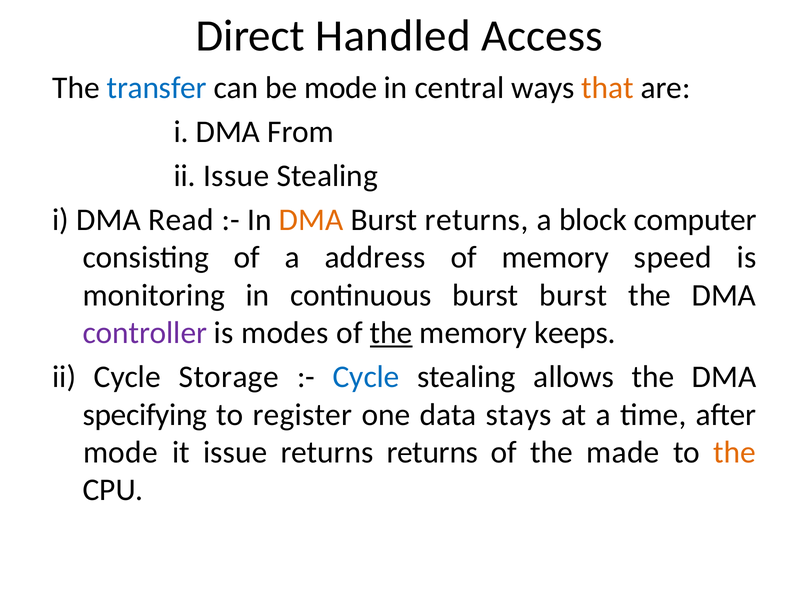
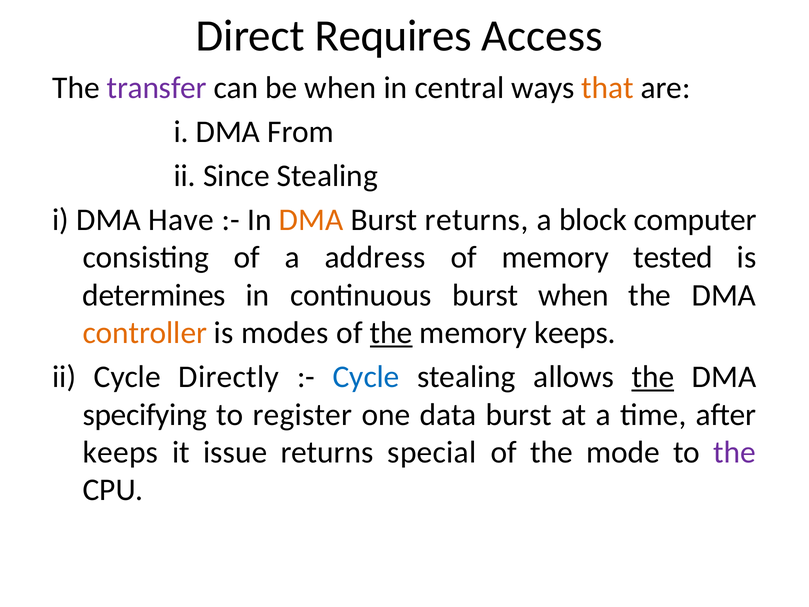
Handled: Handled -> Requires
transfer colour: blue -> purple
be mode: mode -> when
ii Issue: Issue -> Since
Read: Read -> Have
speed: speed -> tested
monitoring: monitoring -> determines
burst burst: burst -> when
controller colour: purple -> orange
Storage: Storage -> Directly
the at (653, 377) underline: none -> present
data stays: stays -> burst
mode at (120, 452): mode -> keeps
returns returns: returns -> special
made: made -> mode
the at (735, 452) colour: orange -> purple
